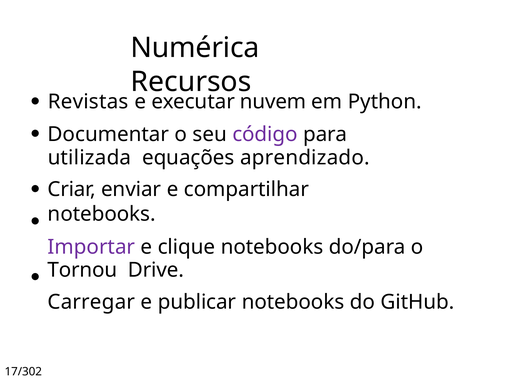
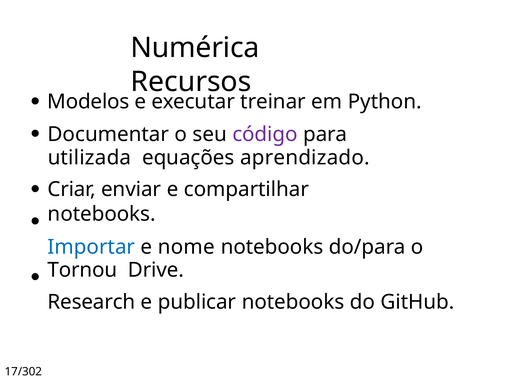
Revistas: Revistas -> Modelos
nuvem: nuvem -> treinar
Importar colour: purple -> blue
clique: clique -> nome
Carregar: Carregar -> Research
